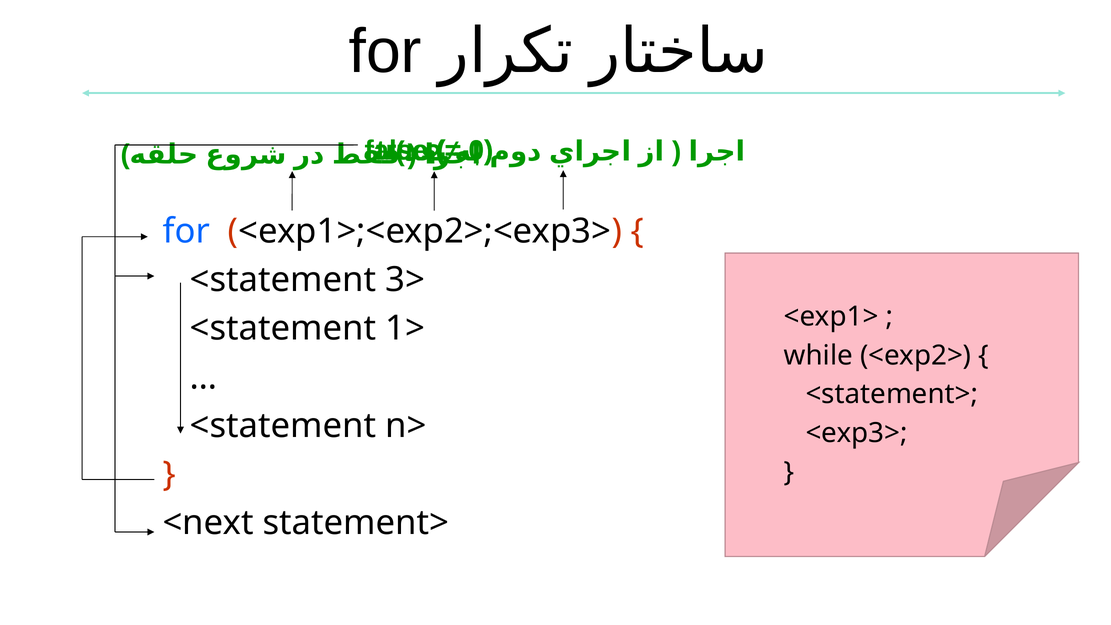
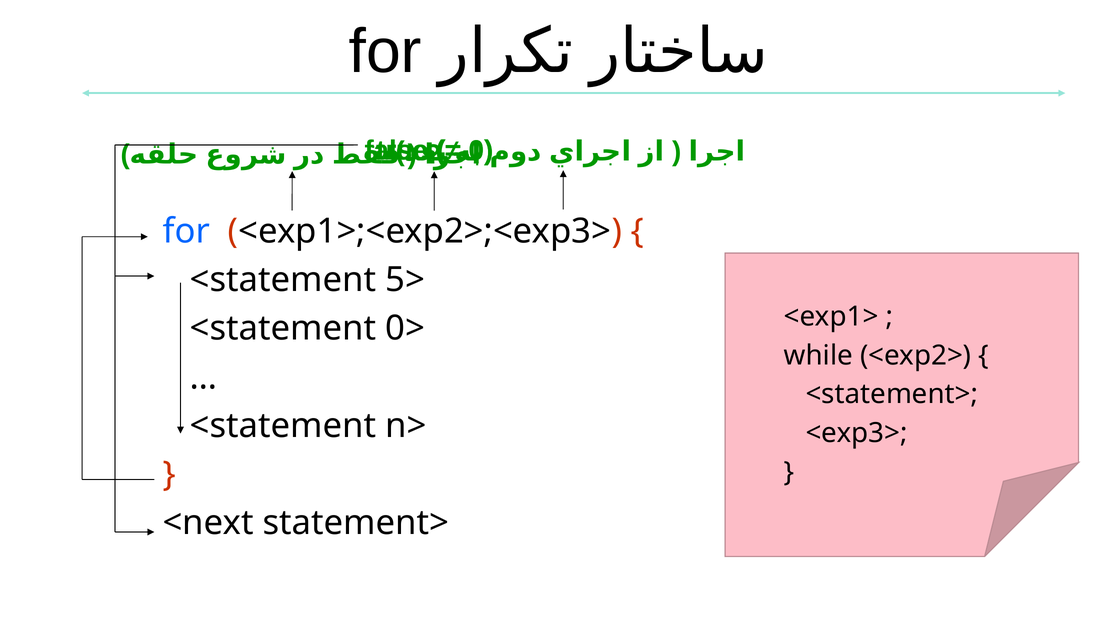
3>: 3> -> 5>
1>: 1> -> 0>
